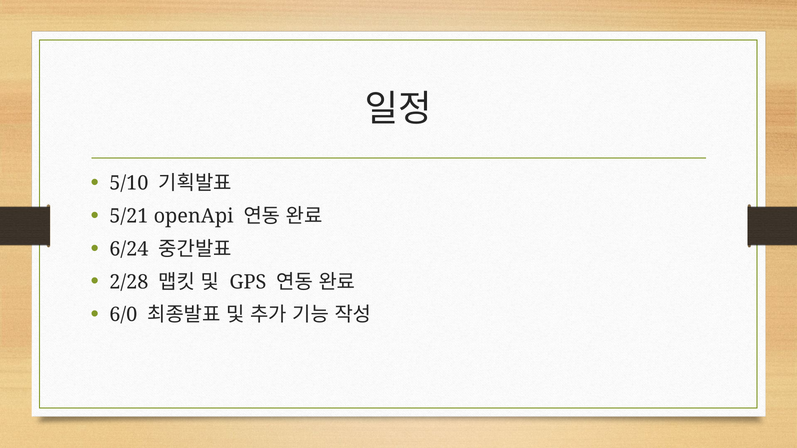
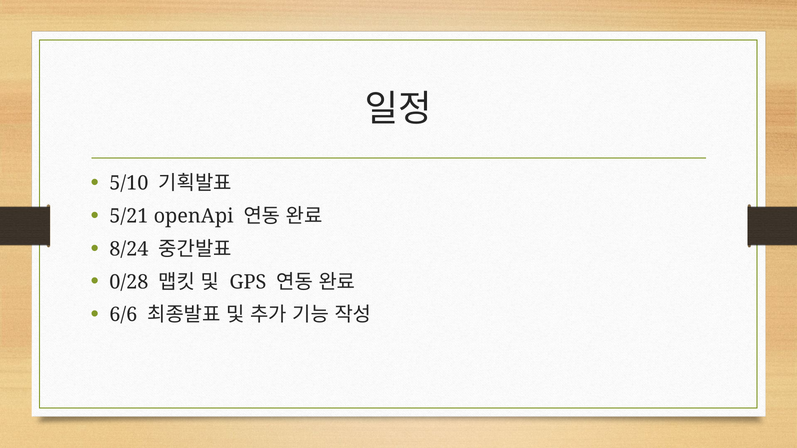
6/24: 6/24 -> 8/24
2/28: 2/28 -> 0/28
6/0: 6/0 -> 6/6
